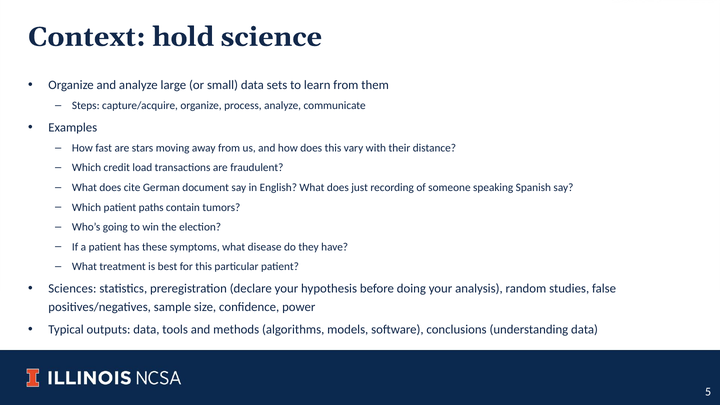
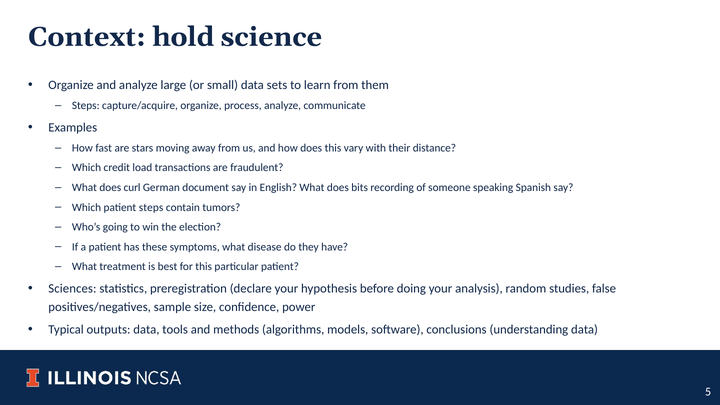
cite: cite -> curl
just: just -> bits
patient paths: paths -> steps
